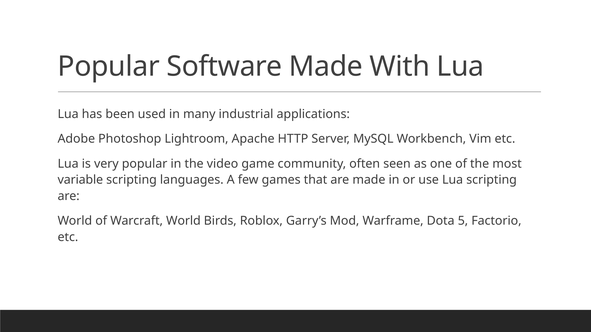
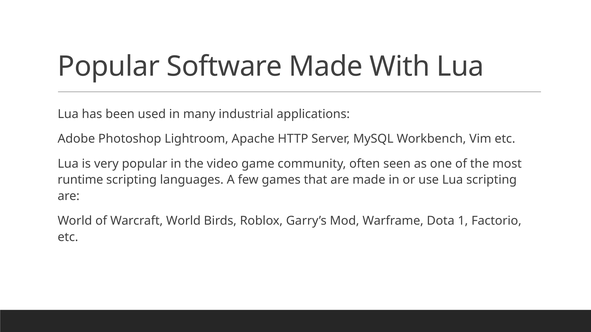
variable: variable -> runtime
5: 5 -> 1
